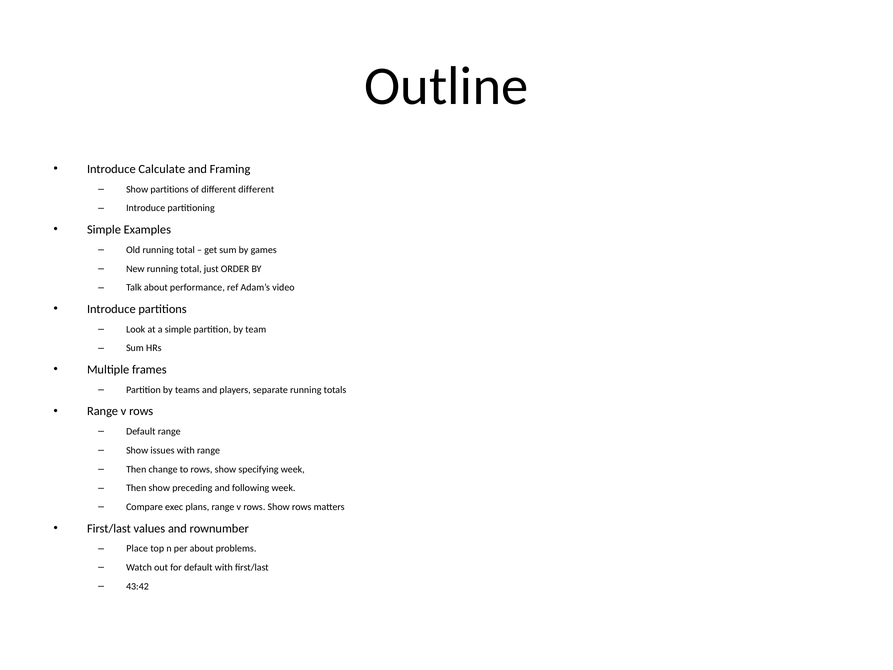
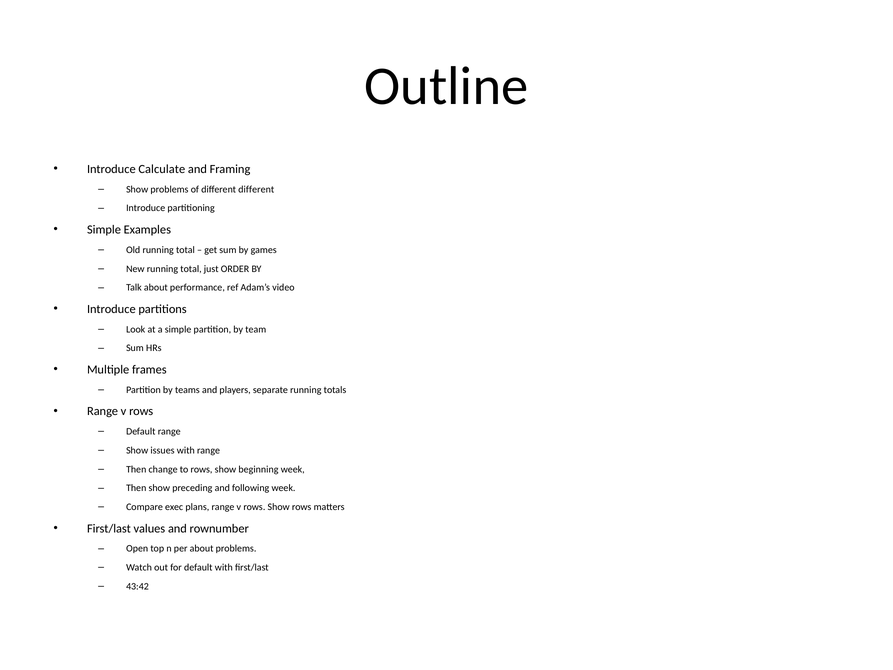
Show partitions: partitions -> problems
specifying: specifying -> beginning
Place: Place -> Open
